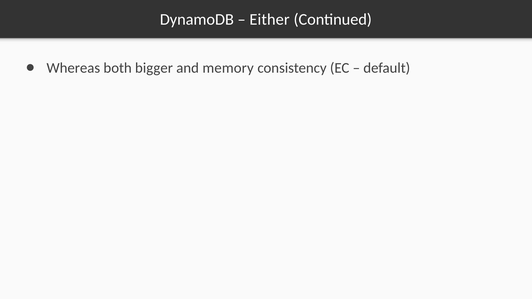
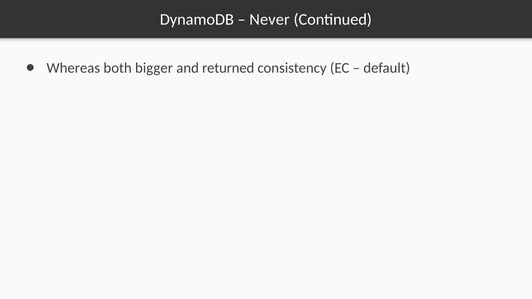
Either: Either -> Never
memory: memory -> returned
